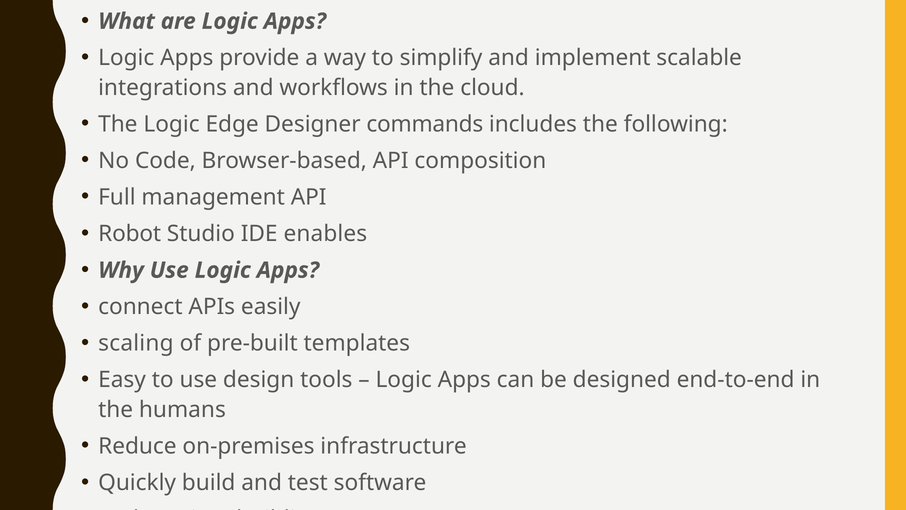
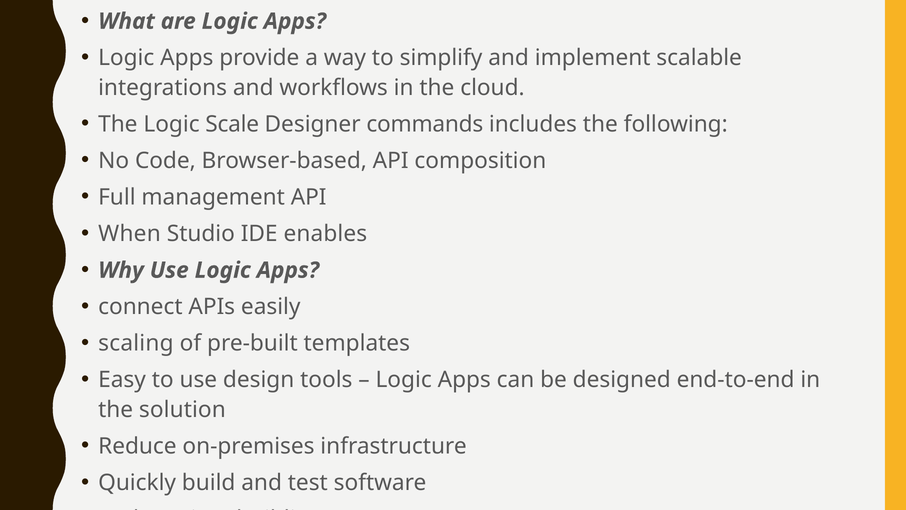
Edge: Edge -> Scale
Robot: Robot -> When
humans: humans -> solution
